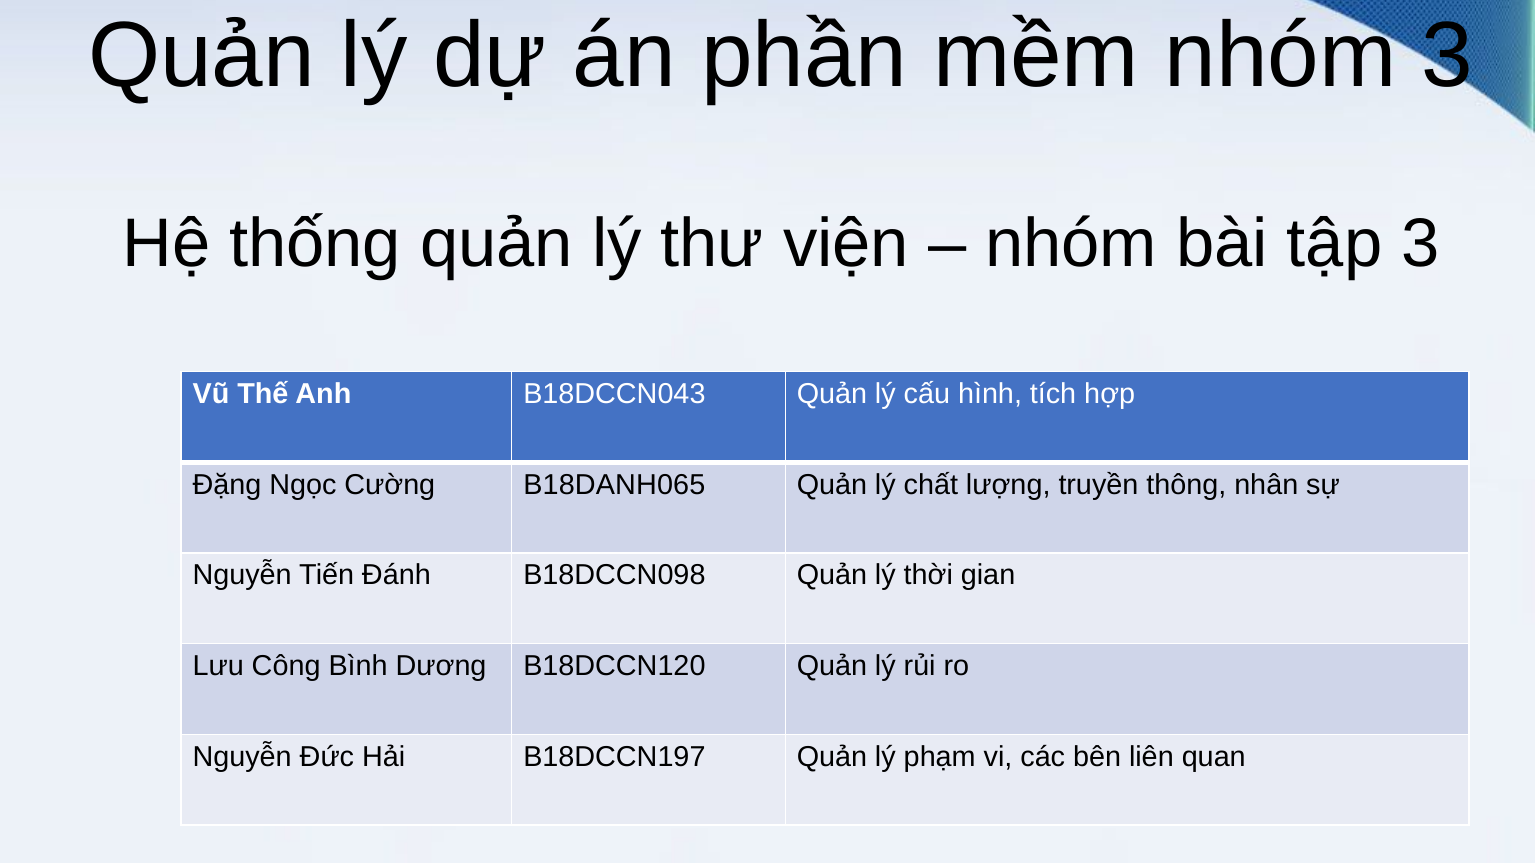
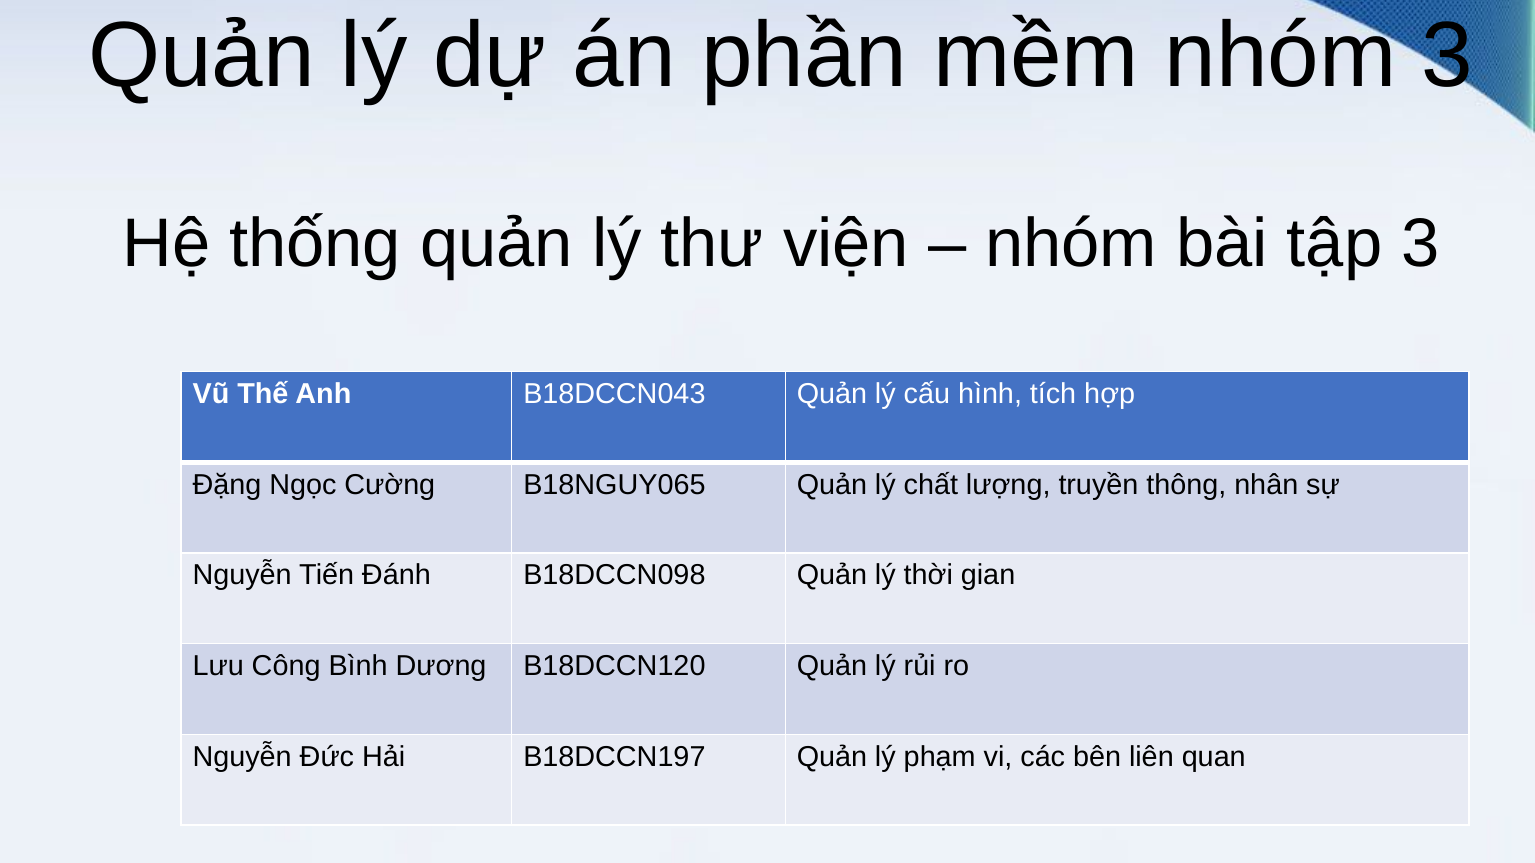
B18DANH065: B18DANH065 -> B18NGUY065
